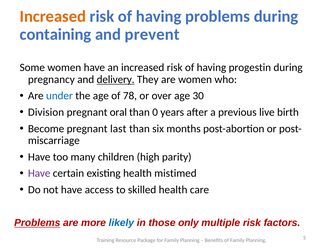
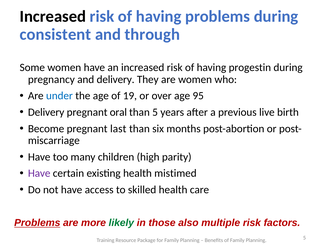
Increased at (53, 16) colour: orange -> black
containing: containing -> consistent
prevent: prevent -> through
delivery at (116, 79) underline: present -> none
78: 78 -> 19
30: 30 -> 95
Division at (46, 112): Division -> Delivery
than 0: 0 -> 5
likely colour: blue -> green
only: only -> also
